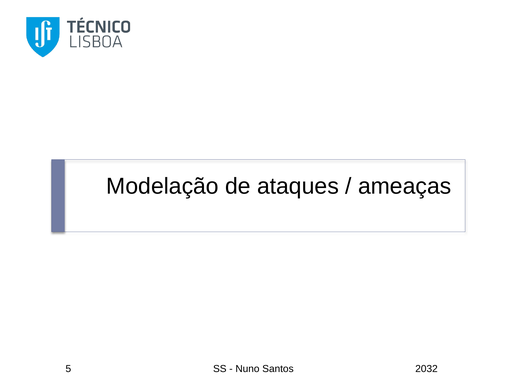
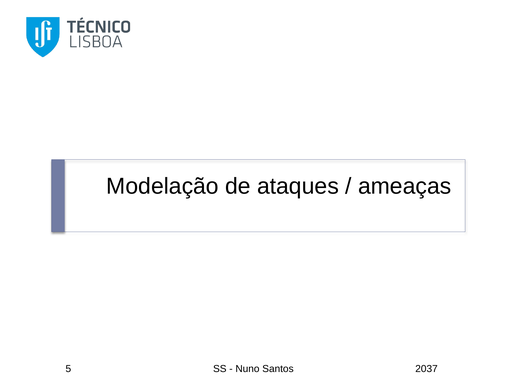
2032: 2032 -> 2037
